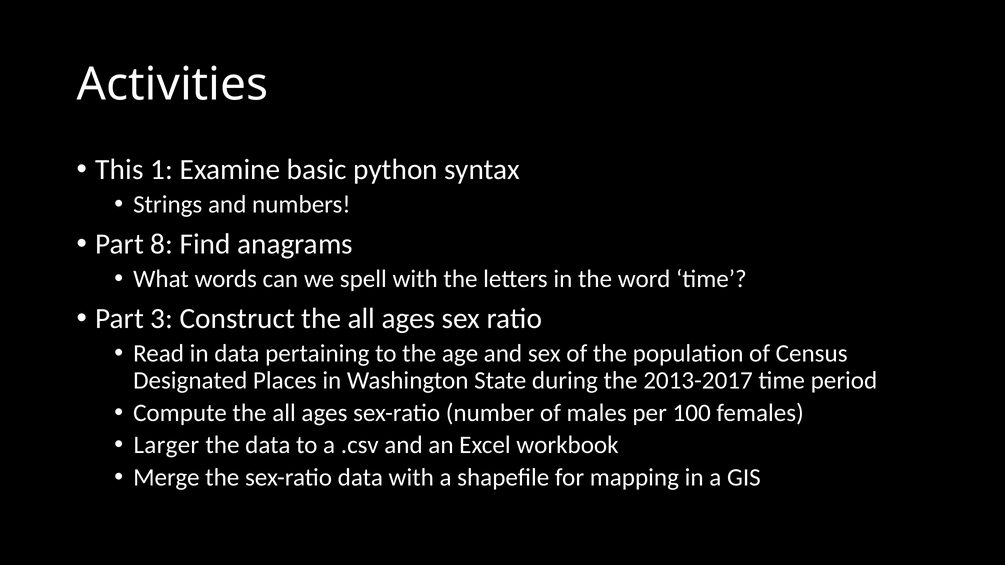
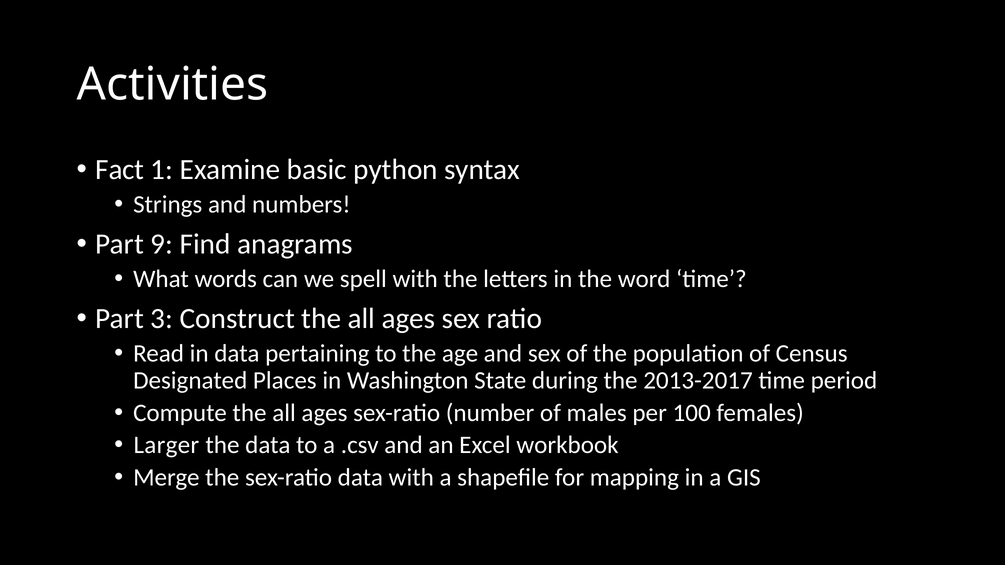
This: This -> Fact
8: 8 -> 9
